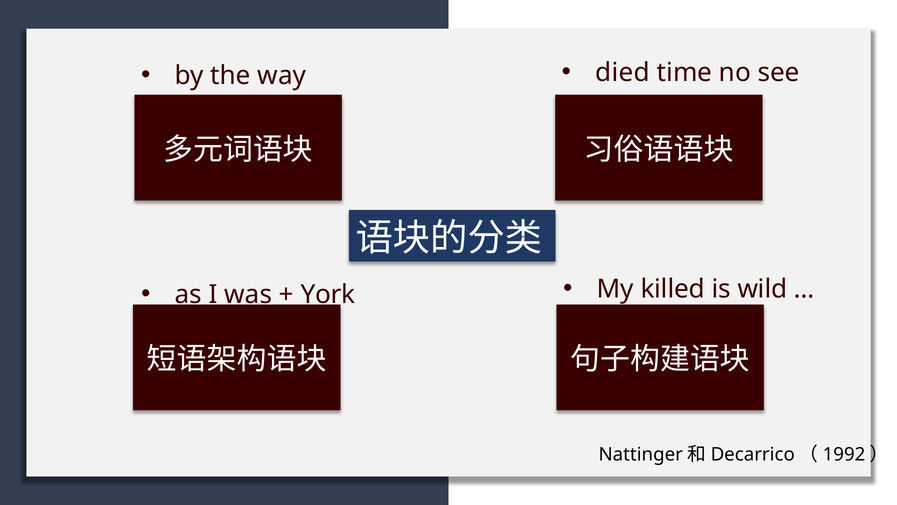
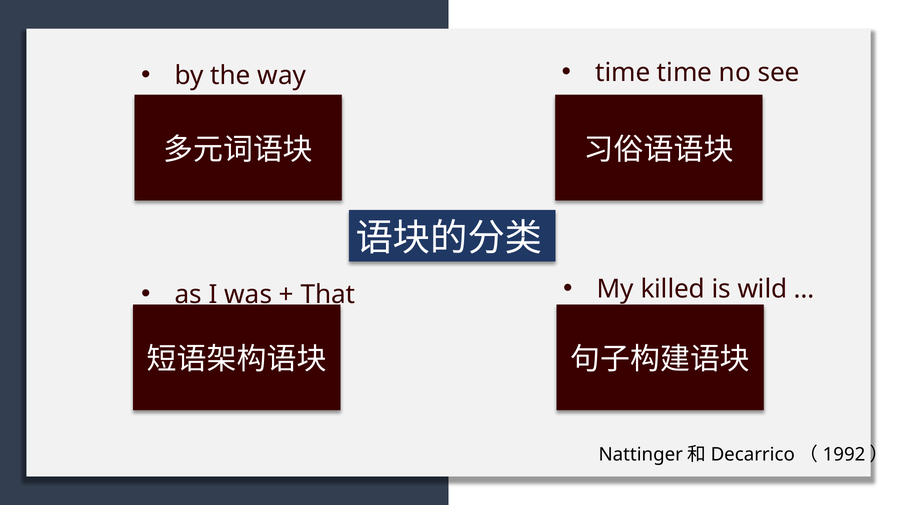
died at (623, 72): died -> time
York: York -> That
